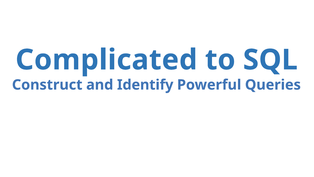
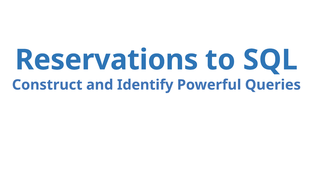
Complicated: Complicated -> Reservations
